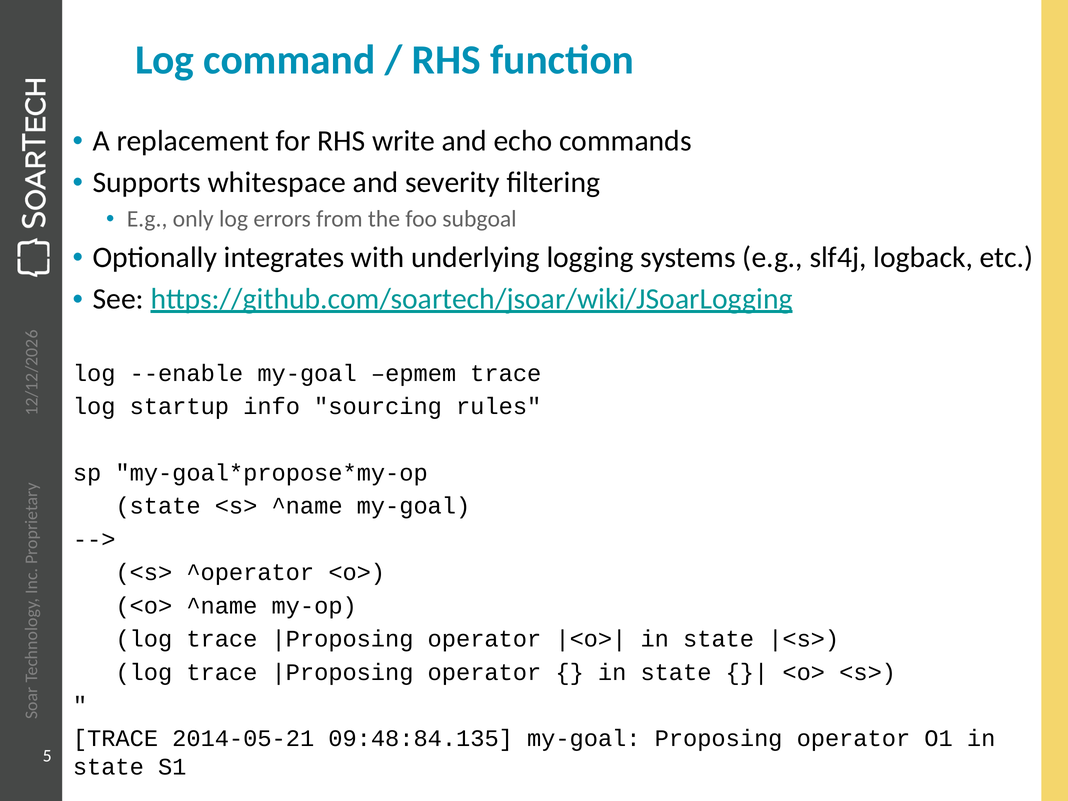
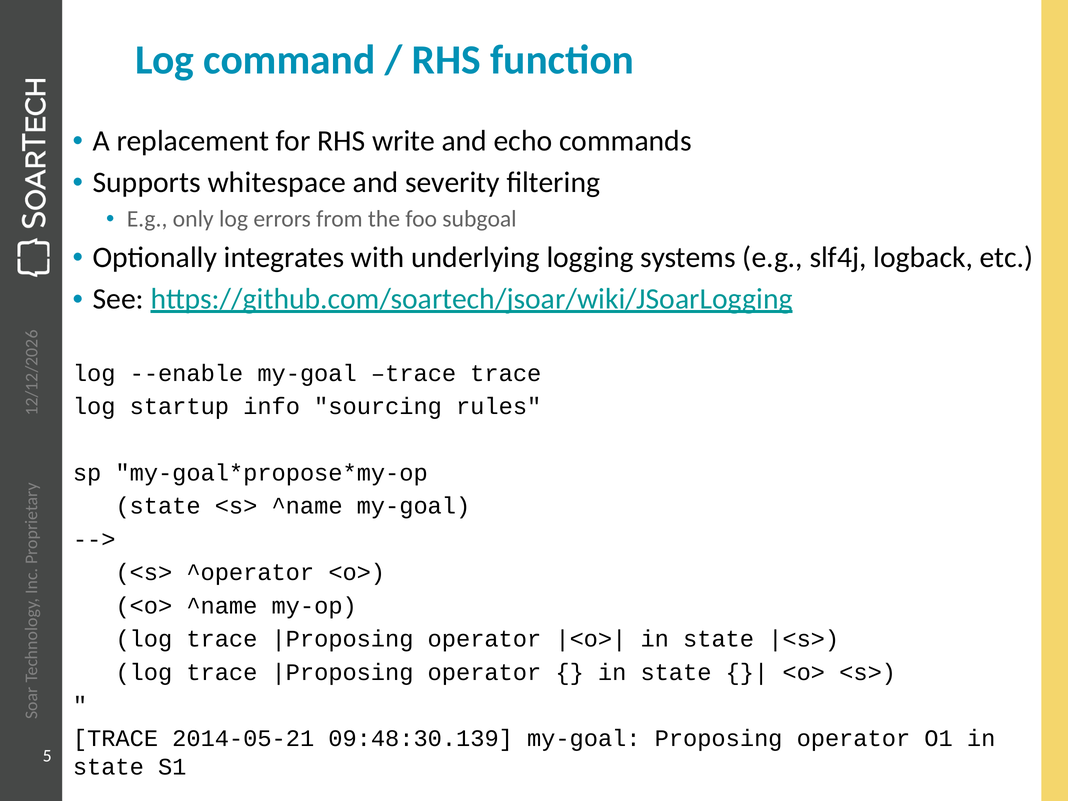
my-goal epmem: epmem -> trace
09:48:84.135: 09:48:84.135 -> 09:48:30.139
